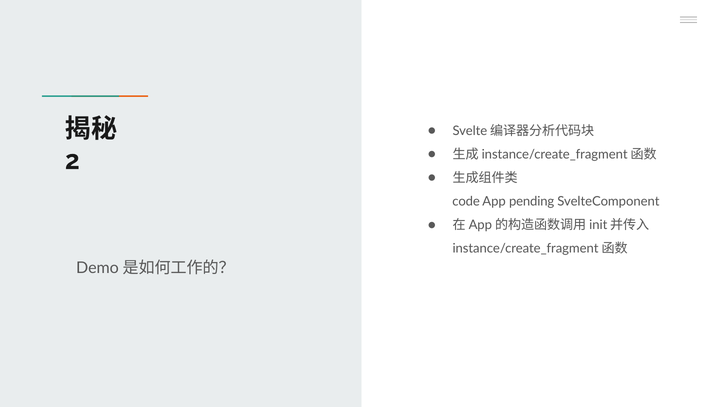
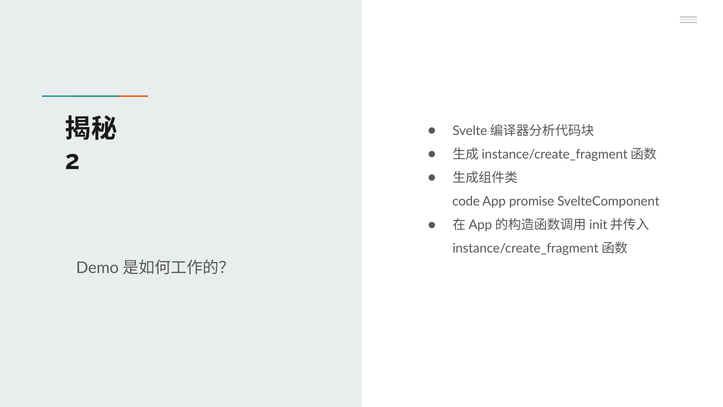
pending: pending -> promise
